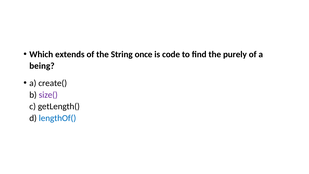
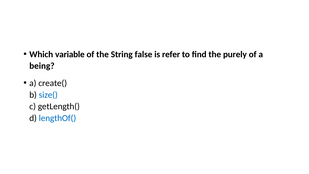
extends: extends -> variable
once: once -> false
code: code -> refer
size( colour: purple -> blue
